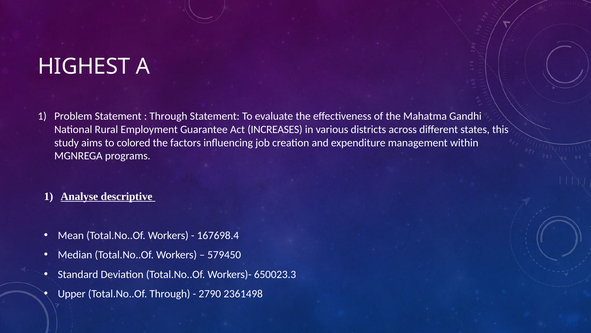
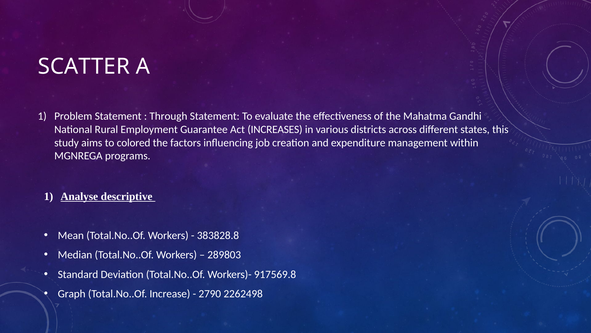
HIGHEST: HIGHEST -> SCATTER
167698.4: 167698.4 -> 383828.8
579450: 579450 -> 289803
650023.3: 650023.3 -> 917569.8
Upper: Upper -> Graph
Total.No..Of Through: Through -> Increase
2361498: 2361498 -> 2262498
